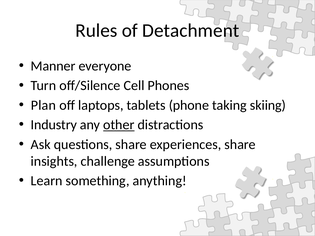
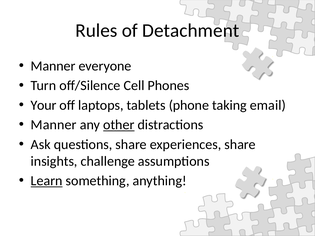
Plan: Plan -> Your
skiing: skiing -> email
Industry at (54, 125): Industry -> Manner
Learn underline: none -> present
